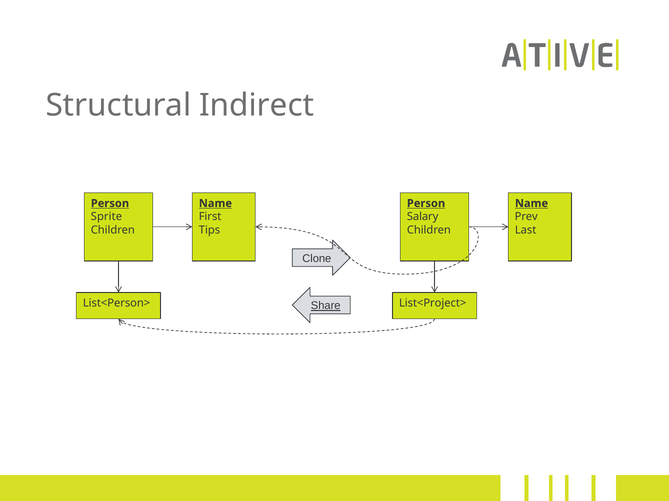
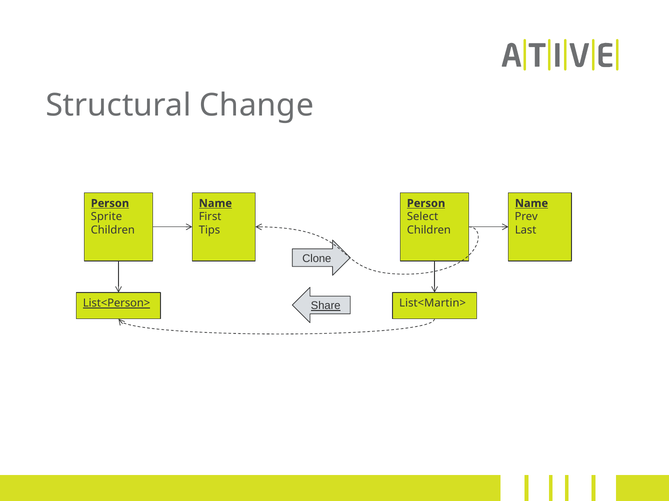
Indirect: Indirect -> Change
Salary: Salary -> Select
List<Person> underline: none -> present
List<Project>: List<Project> -> List<Martin>
